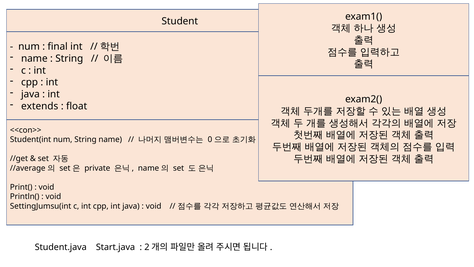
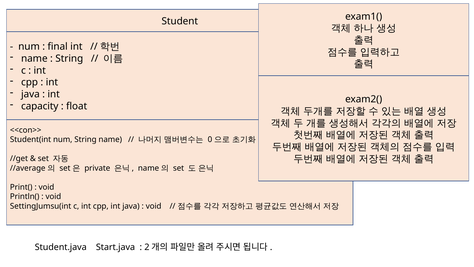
extends: extends -> capacity
